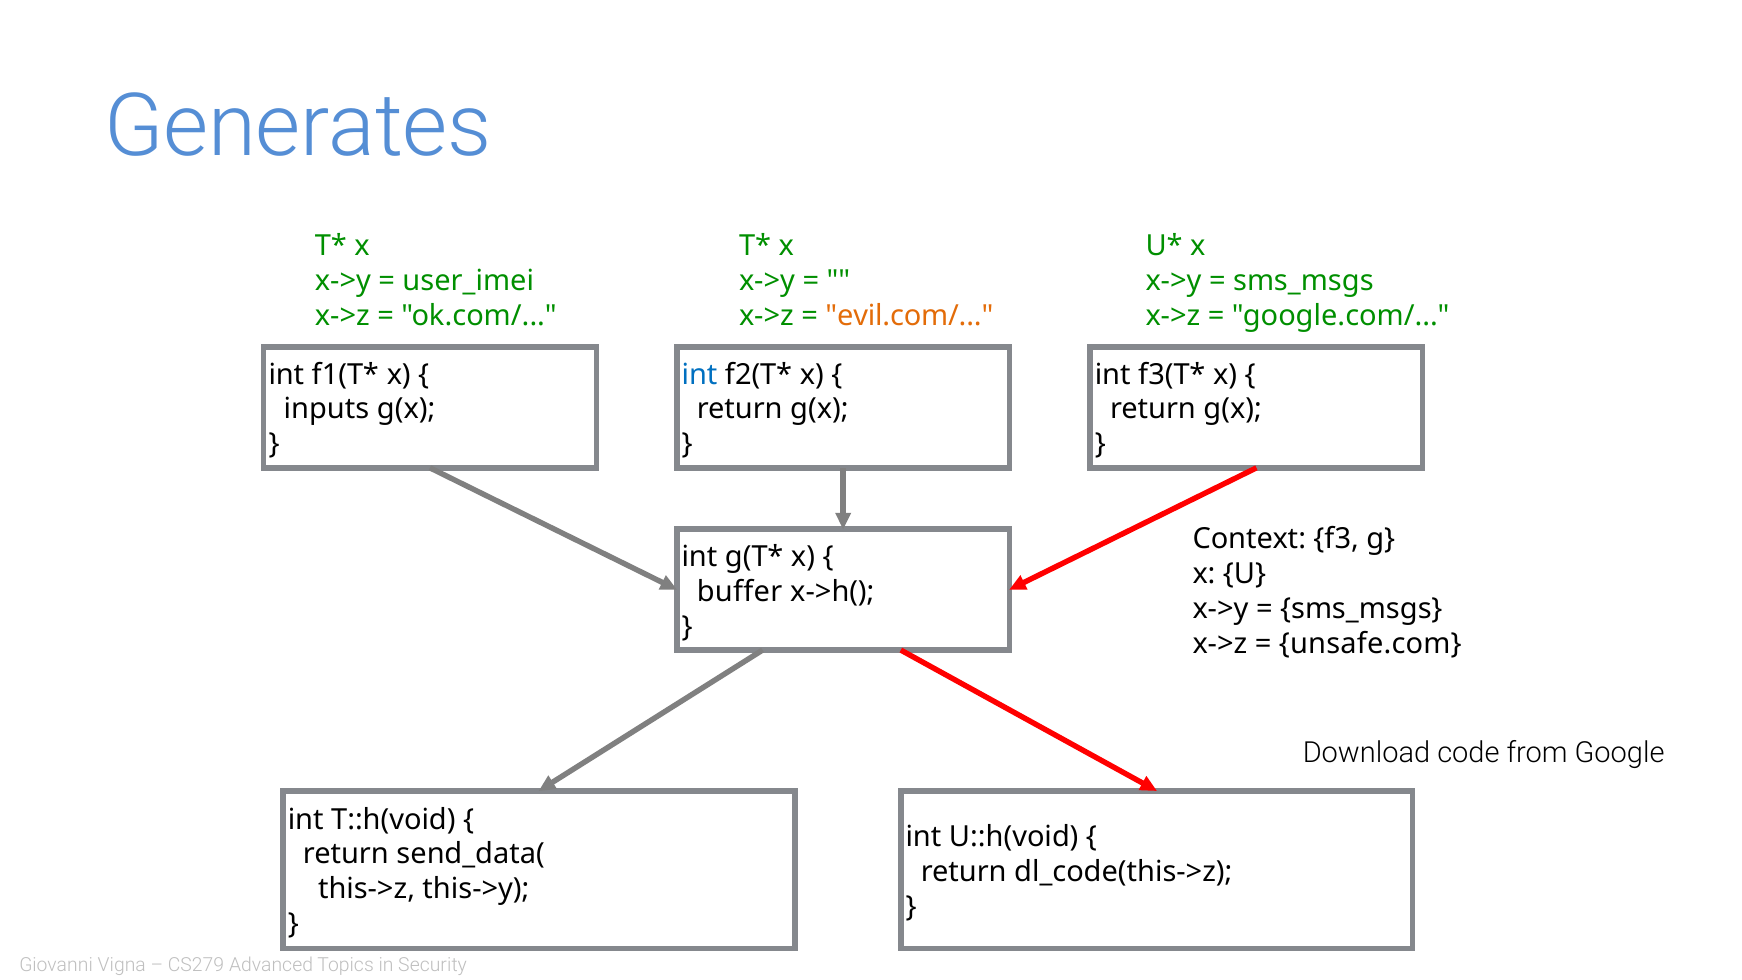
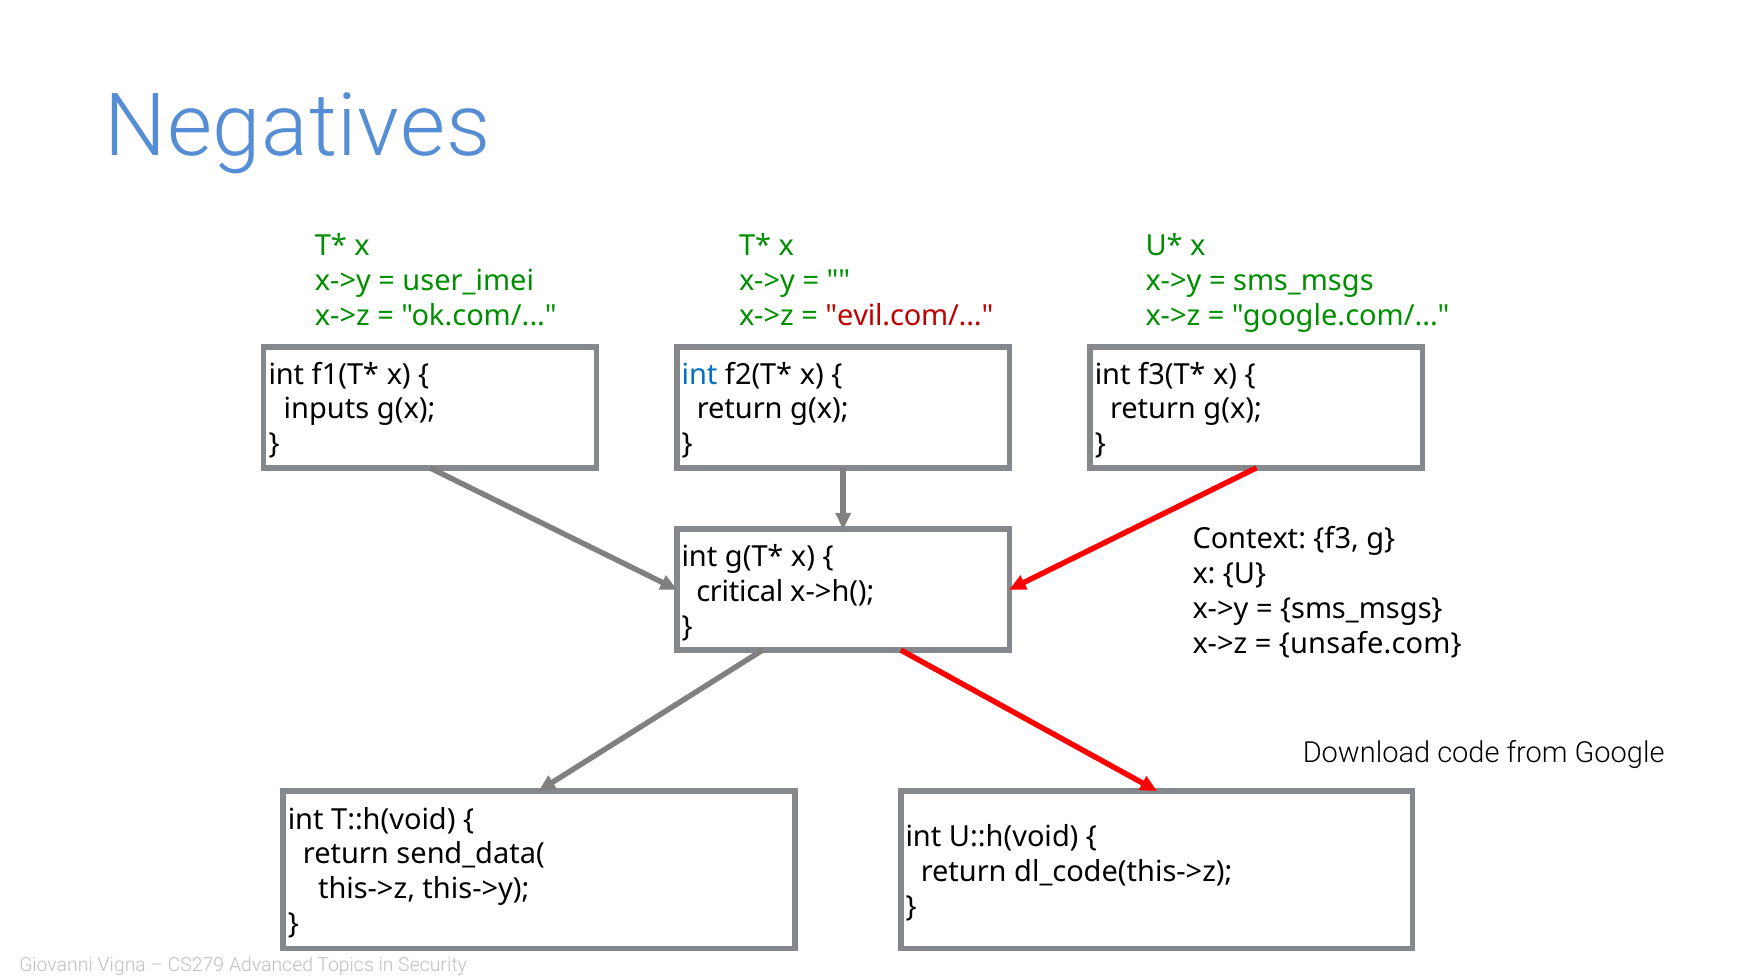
Generates: Generates -> Negatives
evil.com/ colour: orange -> red
buffer: buffer -> critical
